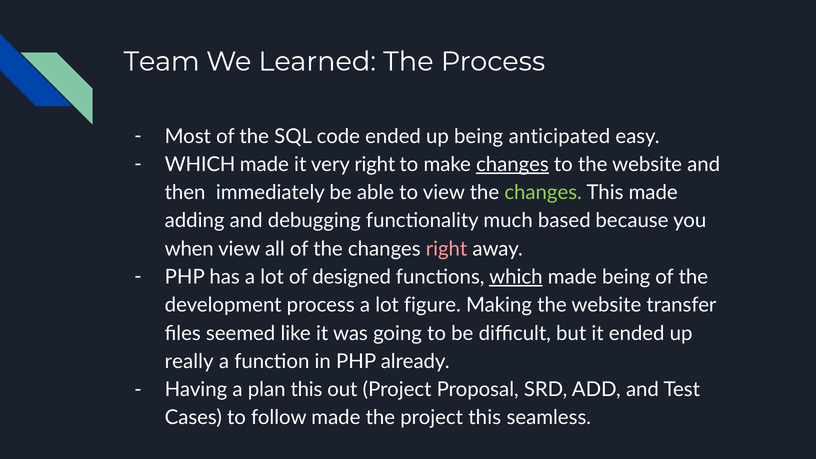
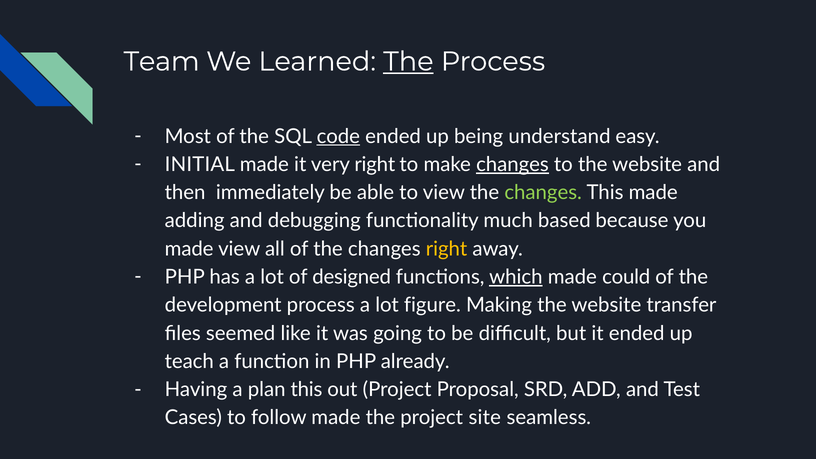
The at (408, 62) underline: none -> present
code underline: none -> present
anticipated: anticipated -> understand
WHICH at (200, 164): WHICH -> INITIAL
when at (189, 249): when -> made
right at (447, 249) colour: pink -> yellow
made being: being -> could
really: really -> teach
project this: this -> site
